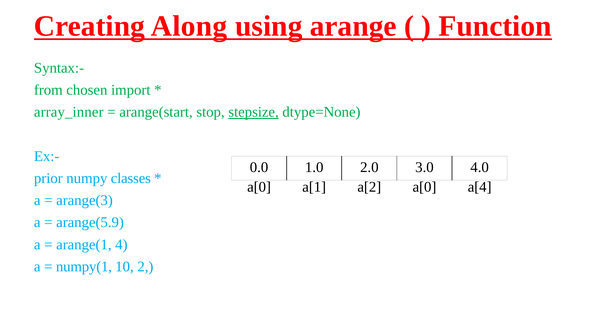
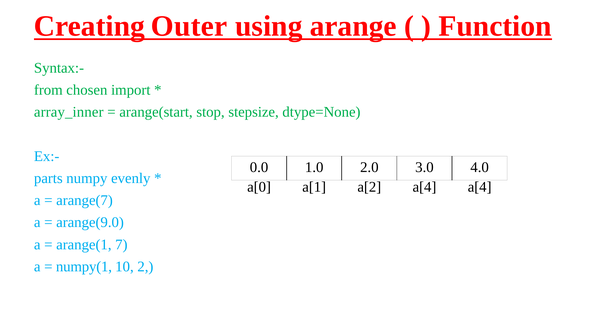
Along: Along -> Outer
stepsize underline: present -> none
prior: prior -> parts
classes: classes -> evenly
a[2 a[0: a[0 -> a[4
arange(3: arange(3 -> arange(7
arange(5.9: arange(5.9 -> arange(9.0
4: 4 -> 7
